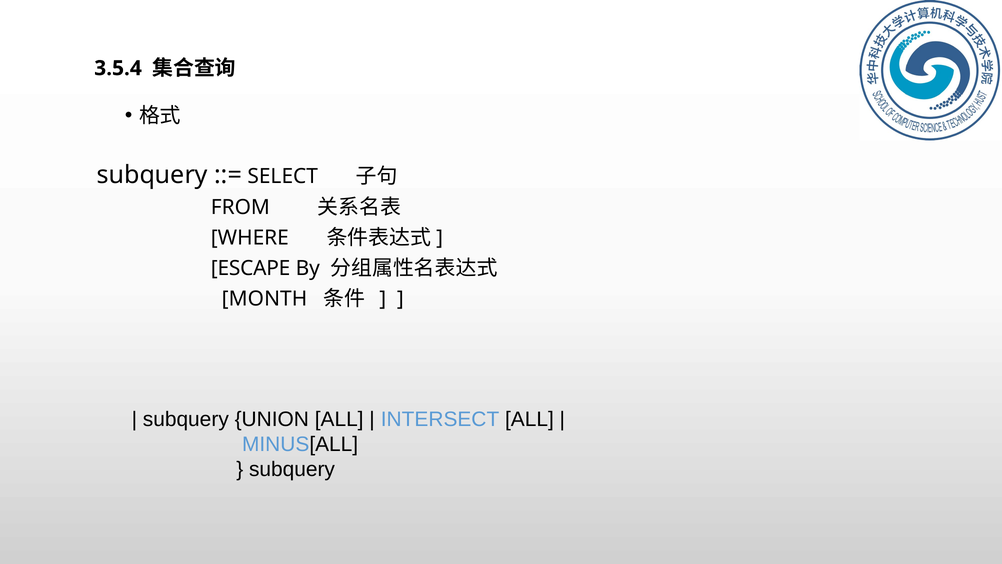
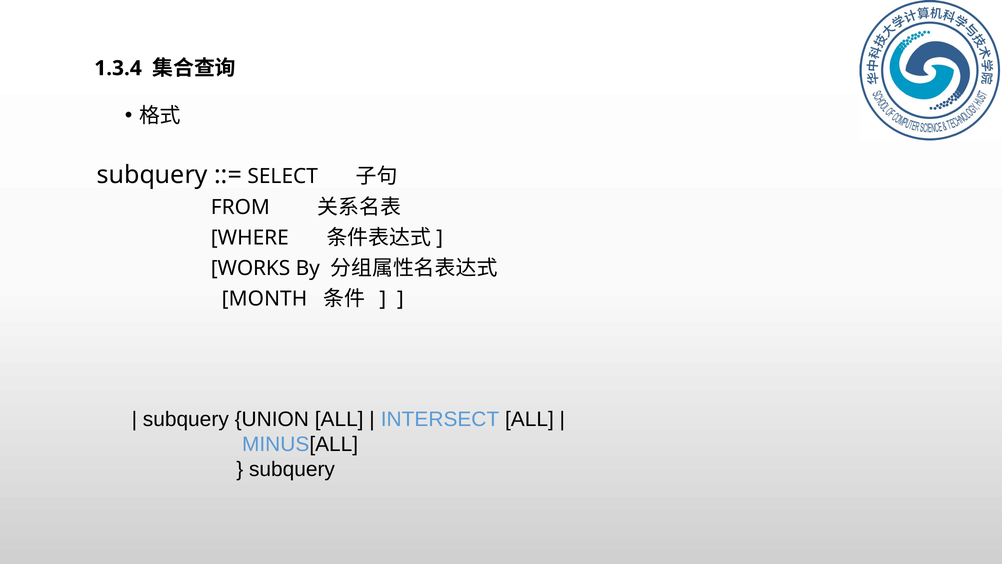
3.5.4: 3.5.4 -> 1.3.4
ESCAPE: ESCAPE -> WORKS
